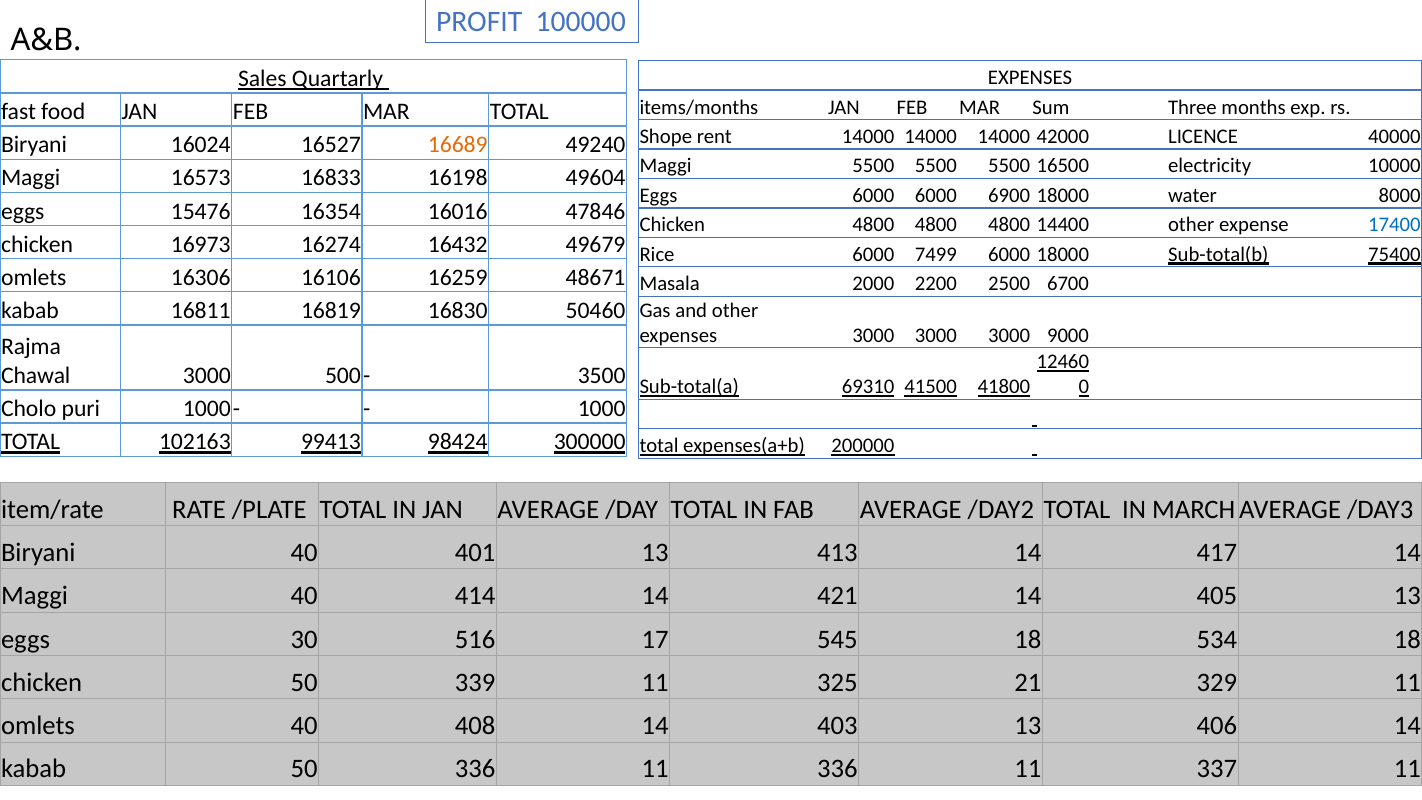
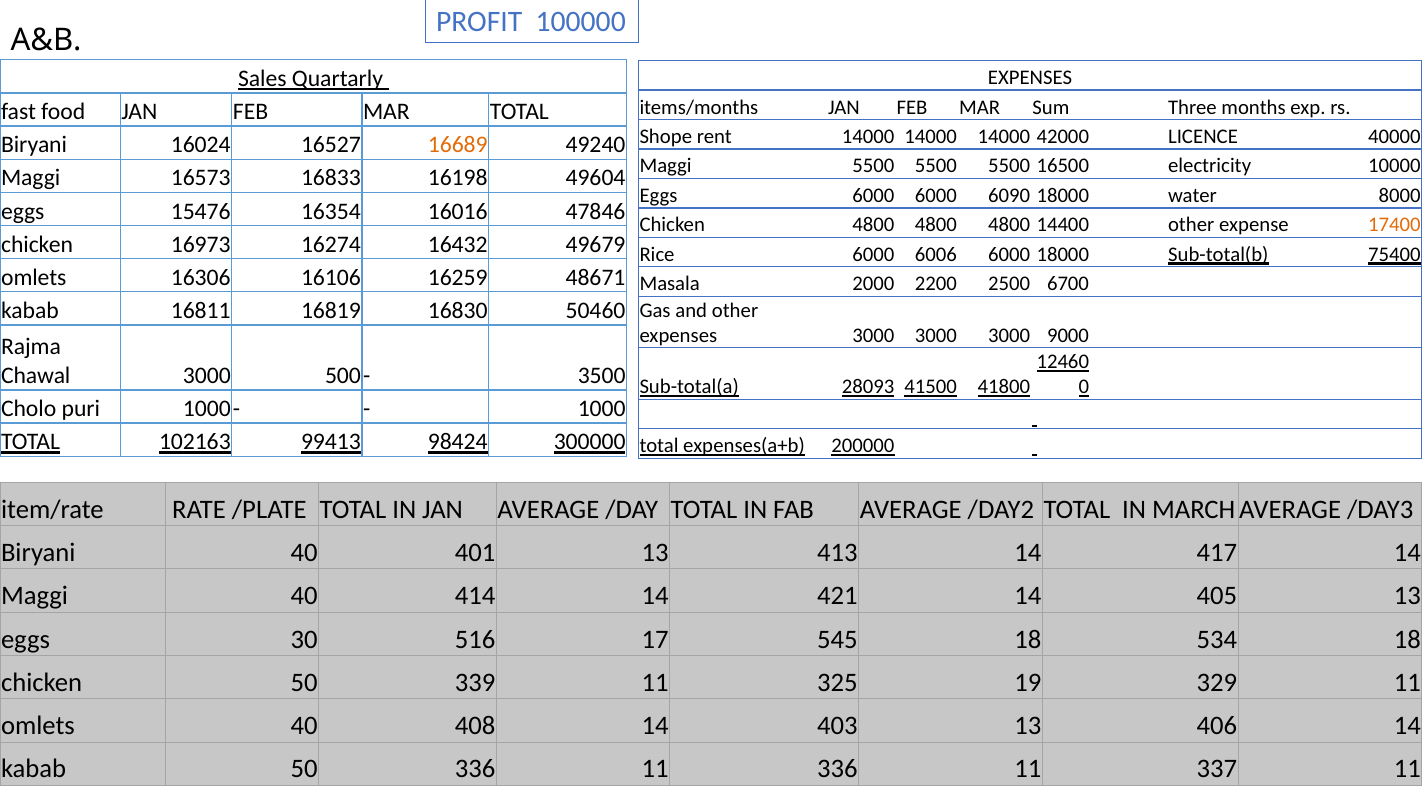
6900: 6900 -> 6090
17400 colour: blue -> orange
7499: 7499 -> 6006
69310: 69310 -> 28093
21: 21 -> 19
